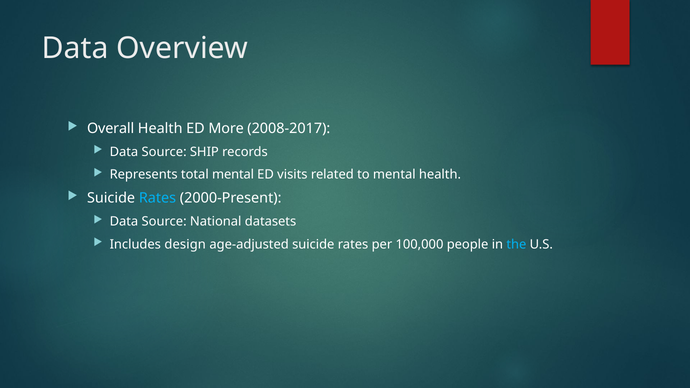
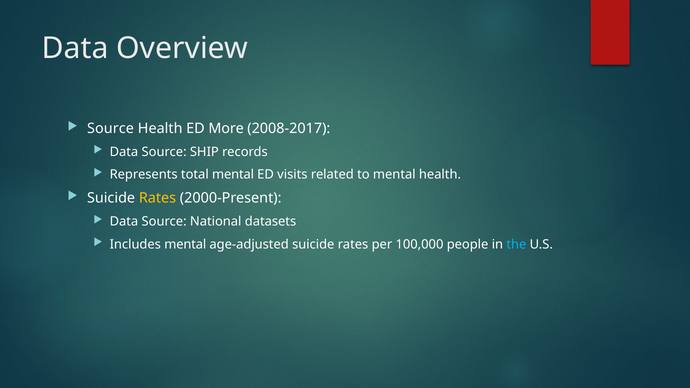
Overall at (111, 128): Overall -> Source
Rates at (157, 198) colour: light blue -> yellow
Includes design: design -> mental
